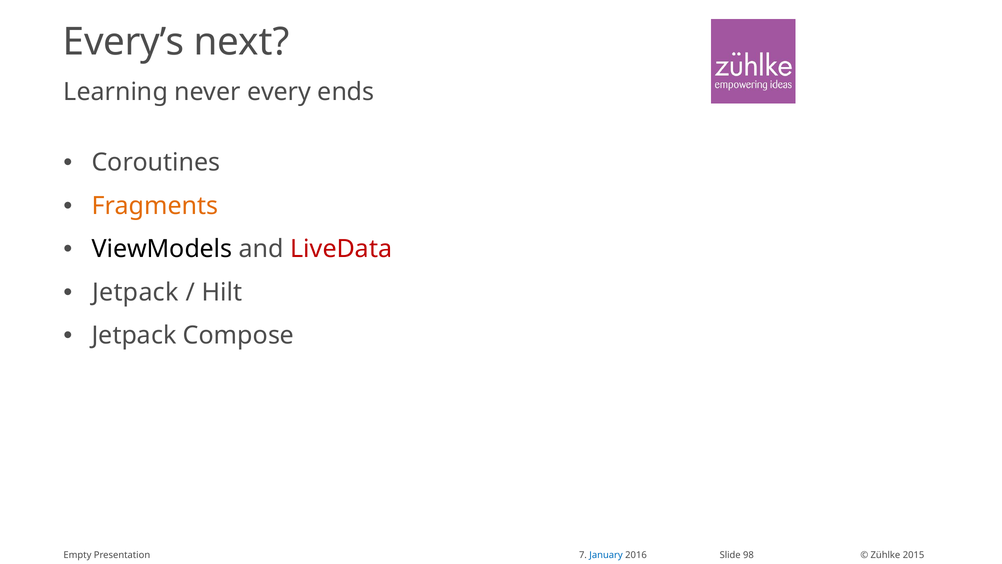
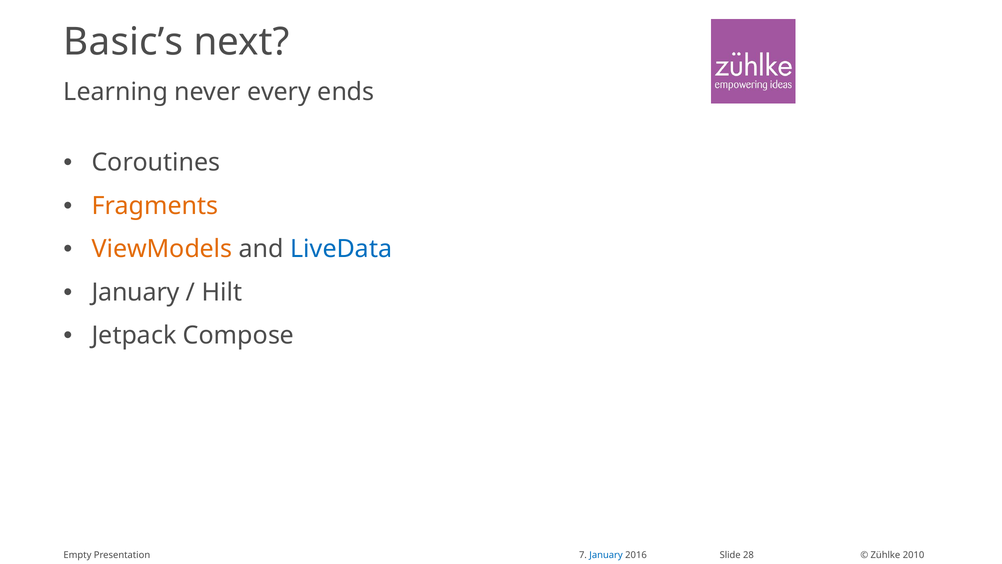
Every’s: Every’s -> Basic’s
ViewModels colour: black -> orange
LiveData colour: red -> blue
Jetpack at (135, 292): Jetpack -> January
98: 98 -> 28
2015: 2015 -> 2010
